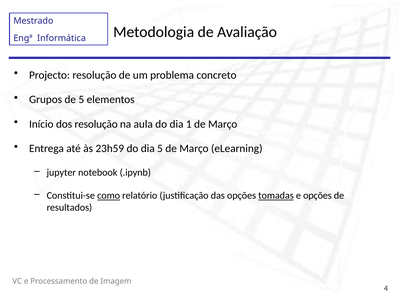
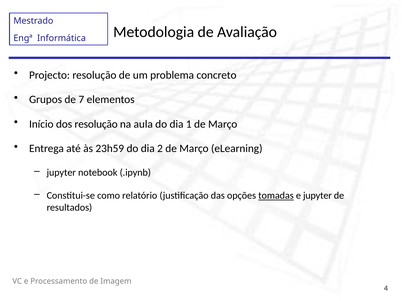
de 5: 5 -> 7
dia 5: 5 -> 2
como underline: present -> none
e opções: opções -> jupyter
